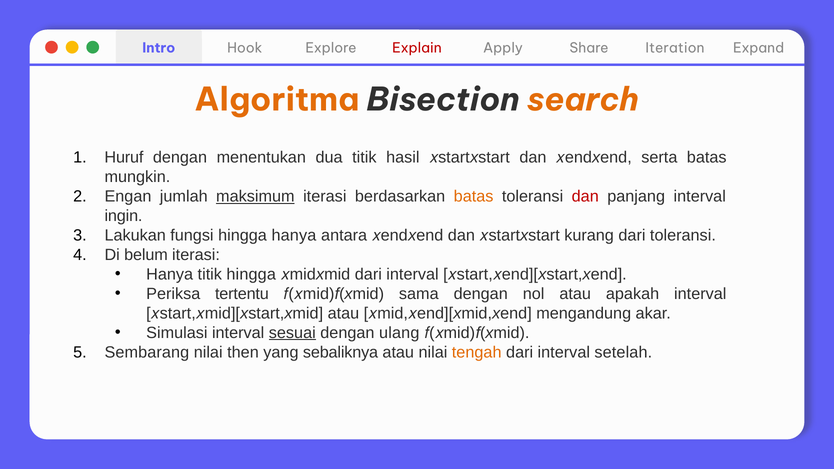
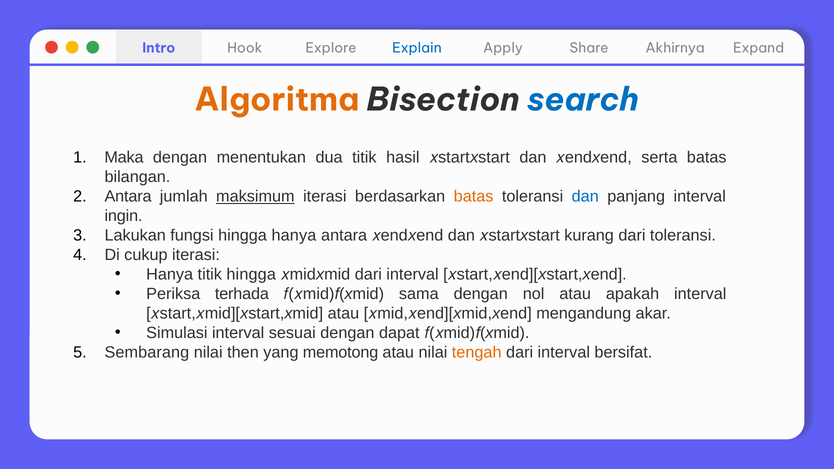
Explain colour: red -> blue
Iteration: Iteration -> Akhirnya
search colour: orange -> blue
Huruf: Huruf -> Maka
mungkin: mungkin -> bilangan
Engan at (128, 197): Engan -> Antara
dan at (585, 197) colour: red -> blue
belum: belum -> cukup
tertentu: tertentu -> terhada
sesuai underline: present -> none
ulang: ulang -> dapat
sebaliknya: sebaliknya -> memotong
setelah: setelah -> bersifat
